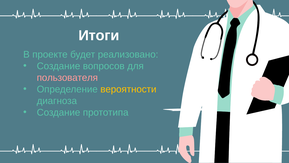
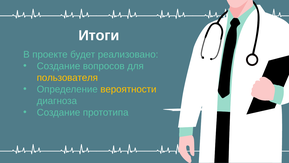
пользователя colour: pink -> yellow
